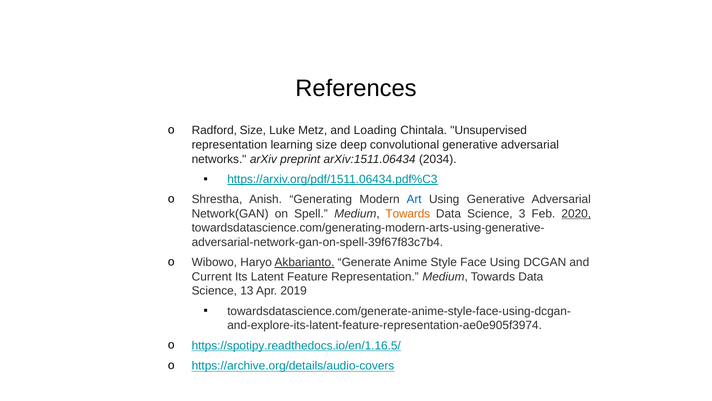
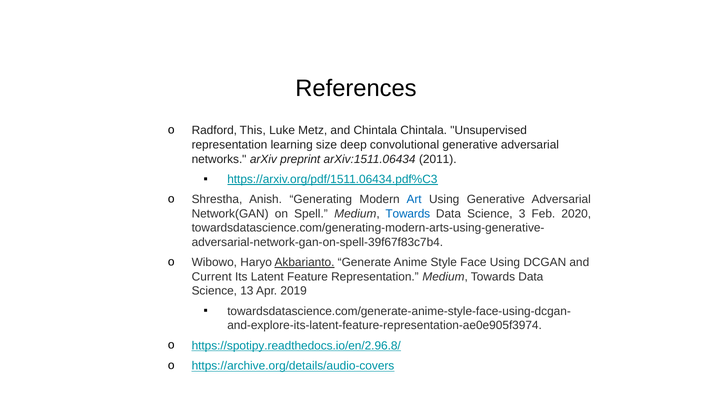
Radford Size: Size -> This
and Loading: Loading -> Chintala
2034: 2034 -> 2011
Towards at (408, 213) colour: orange -> blue
2020 underline: present -> none
https://spotipy.readthedocs.io/en/1.16.5/: https://spotipy.readthedocs.io/en/1.16.5/ -> https://spotipy.readthedocs.io/en/2.96.8/
